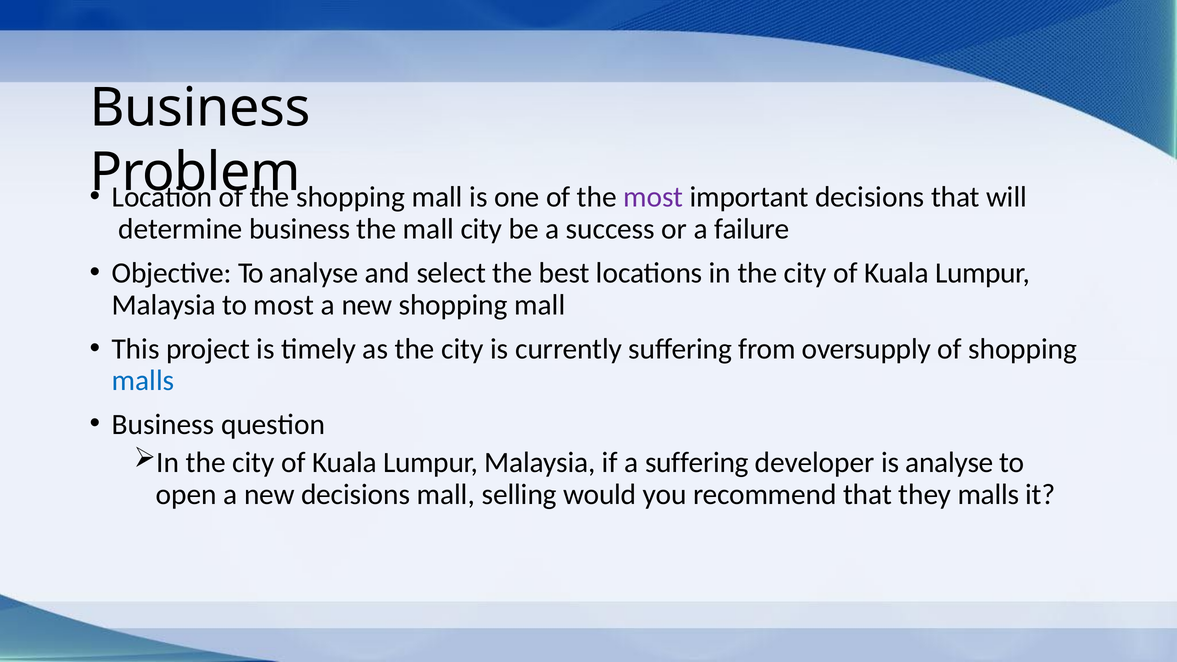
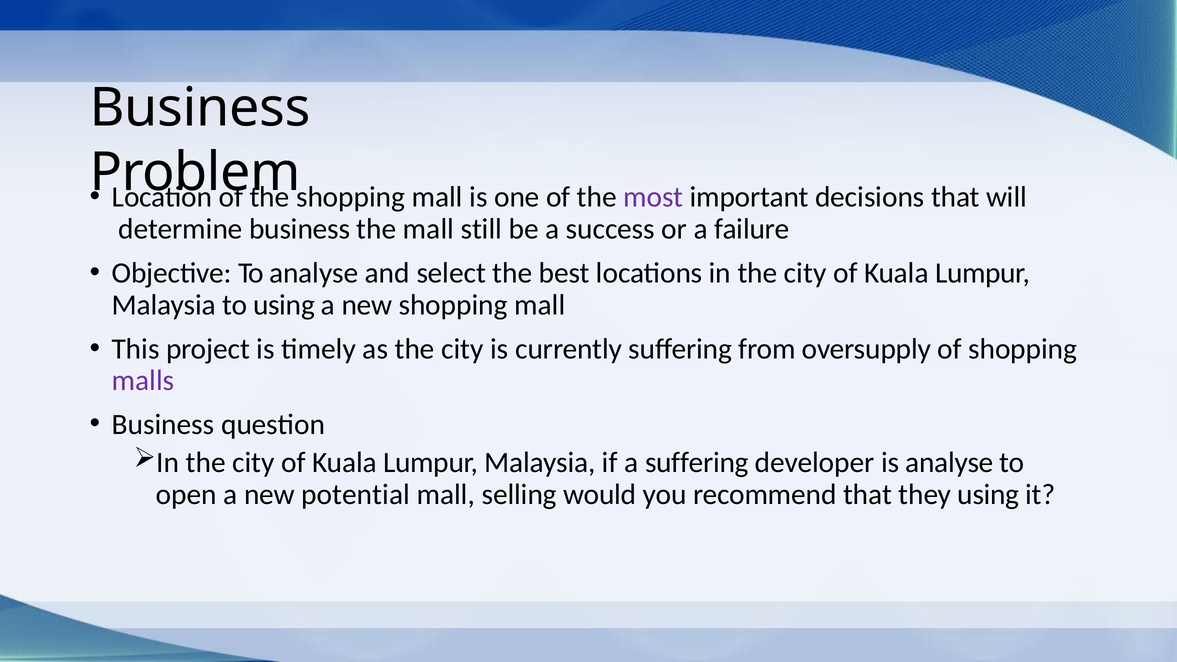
mall city: city -> still
to most: most -> using
malls at (143, 381) colour: blue -> purple
new decisions: decisions -> potential
they malls: malls -> using
